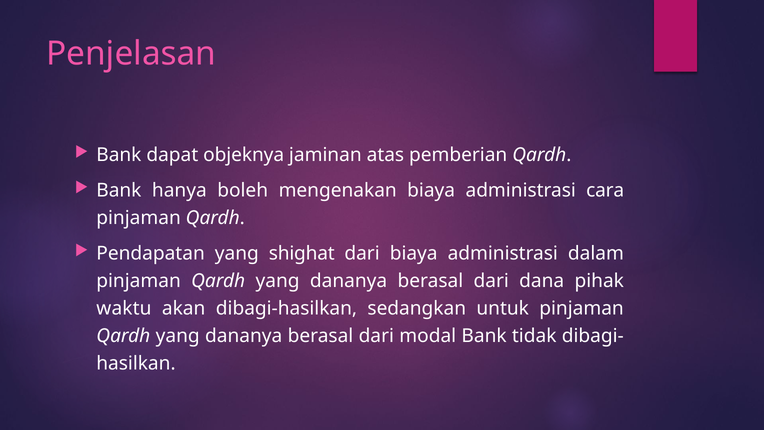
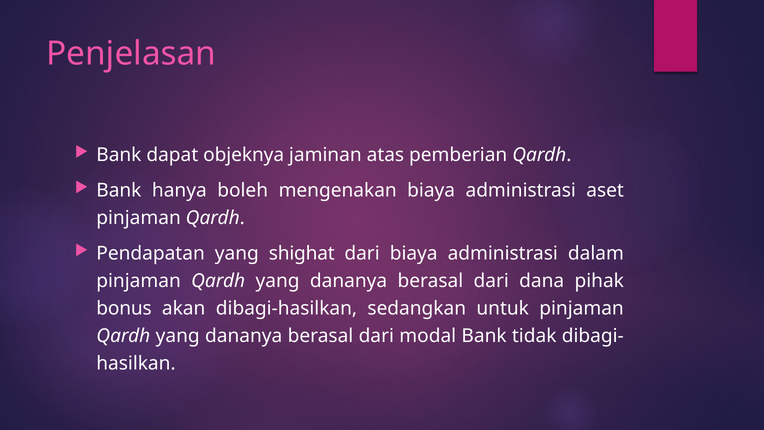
cara: cara -> aset
waktu: waktu -> bonus
